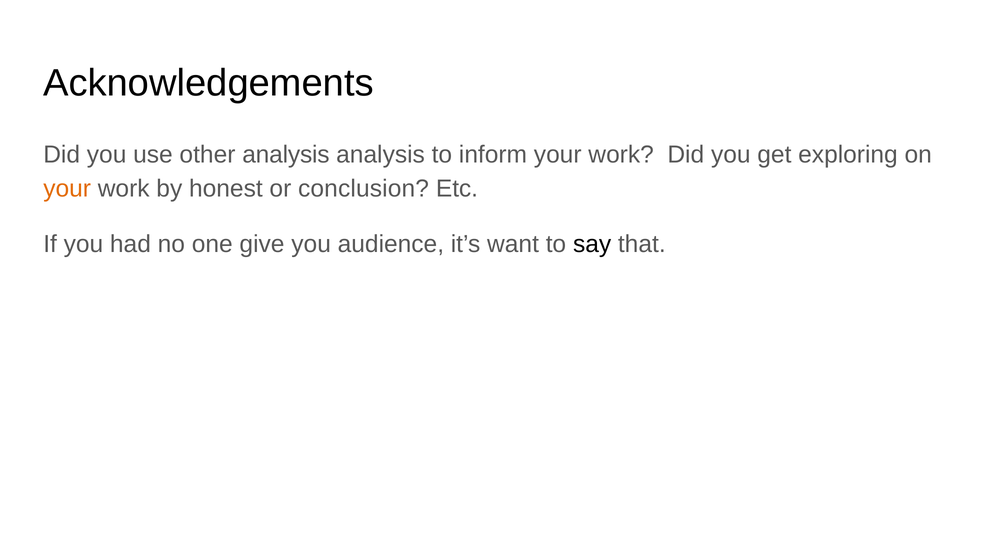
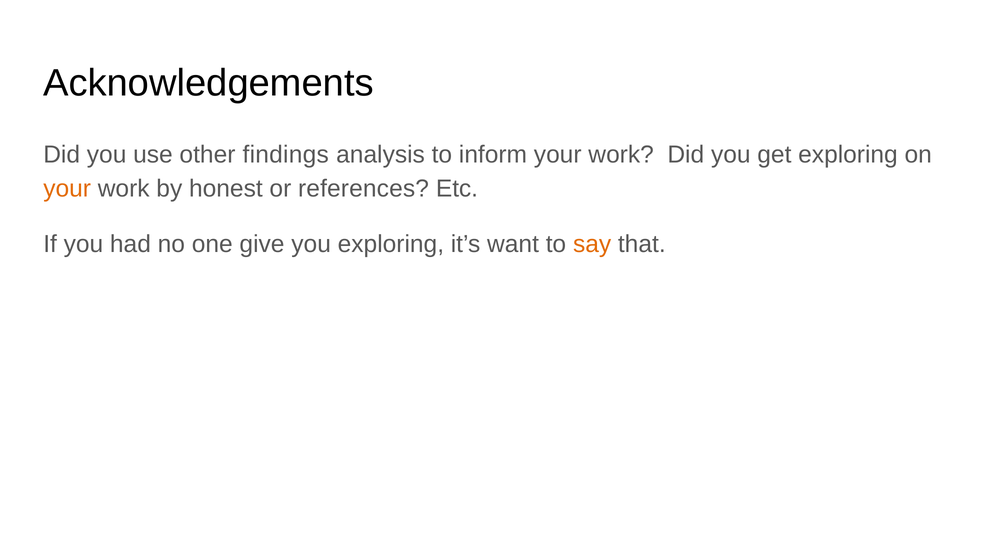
other analysis: analysis -> findings
conclusion: conclusion -> references
you audience: audience -> exploring
say colour: black -> orange
